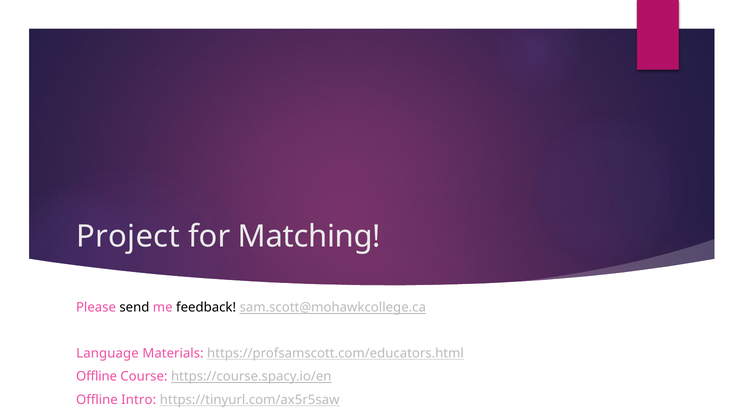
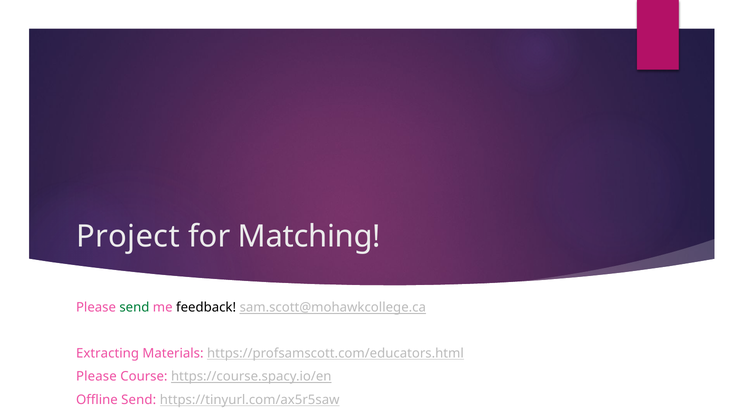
send at (134, 308) colour: black -> green
Language: Language -> Extracting
Offline at (97, 377): Offline -> Please
Offline Intro: Intro -> Send
